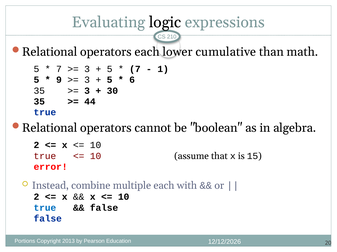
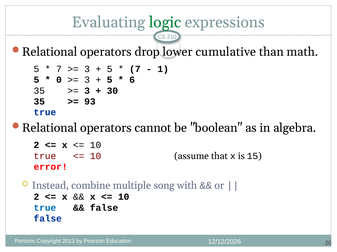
logic colour: black -> green
operators each: each -> drop
9: 9 -> 0
44: 44 -> 93
multiple each: each -> song
